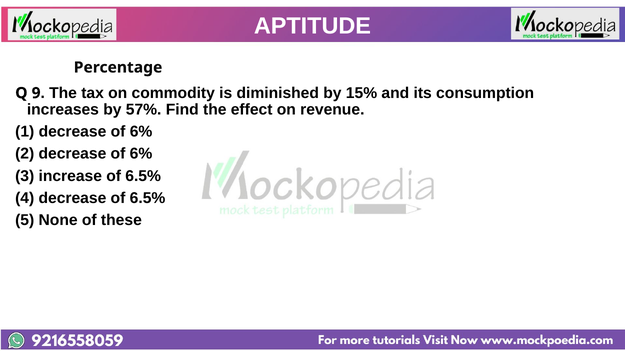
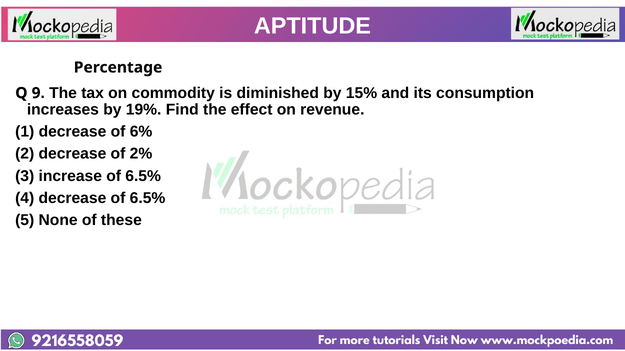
57%: 57% -> 19%
2 decrease of 6%: 6% -> 2%
